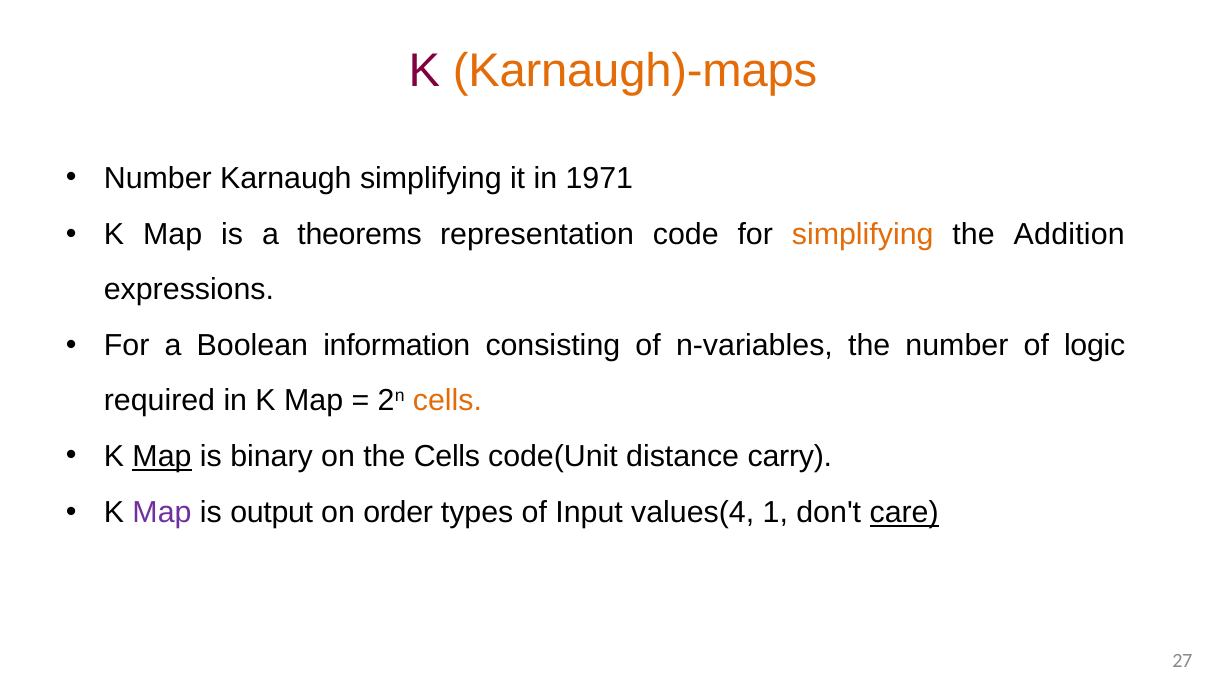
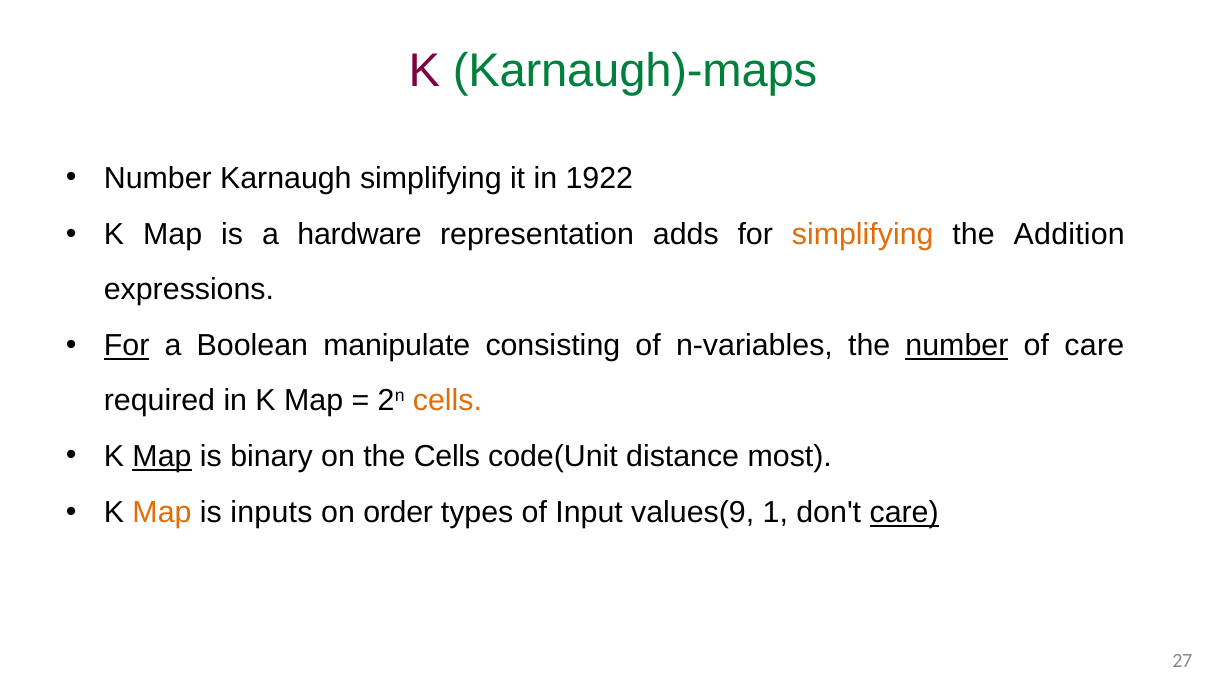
Karnaugh)-maps colour: orange -> green
1971: 1971 -> 1922
theorems: theorems -> hardware
code: code -> adds
For at (127, 346) underline: none -> present
information: information -> manipulate
number at (957, 346) underline: none -> present
of logic: logic -> care
carry: carry -> most
Map at (162, 513) colour: purple -> orange
output: output -> inputs
values(4: values(4 -> values(9
